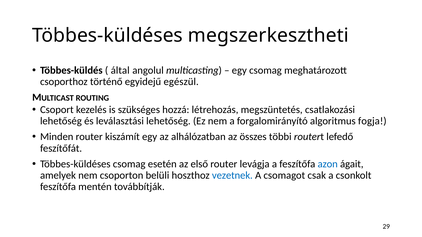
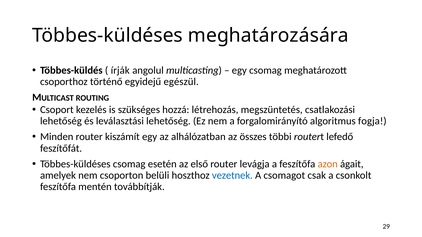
megszerkesztheti: megszerkesztheti -> meghatározására
által: által -> írják
azon colour: blue -> orange
